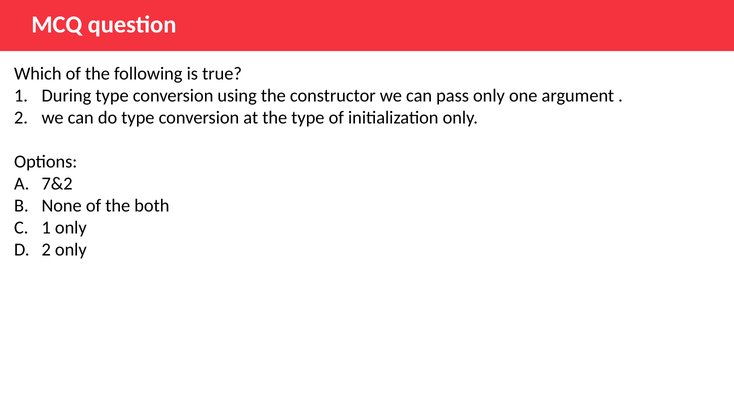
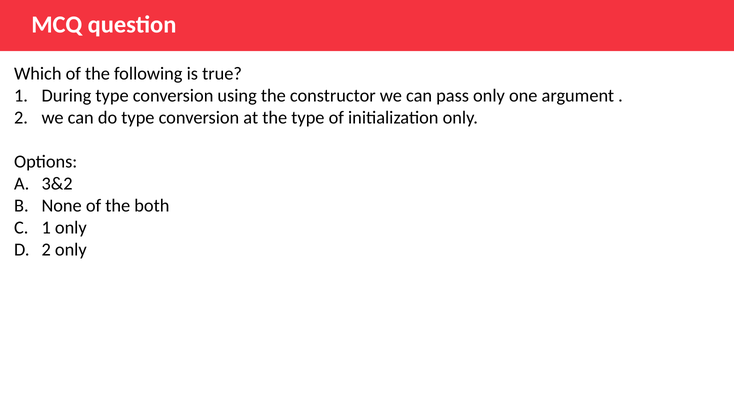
7&2: 7&2 -> 3&2
